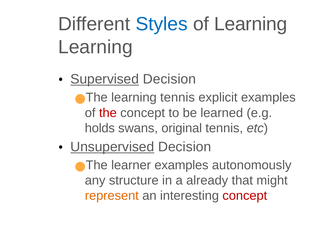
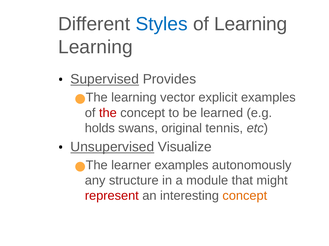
Supervised Decision: Decision -> Provides
learning tennis: tennis -> vector
Unsupervised Decision: Decision -> Visualize
already: already -> module
represent colour: orange -> red
concept at (245, 196) colour: red -> orange
